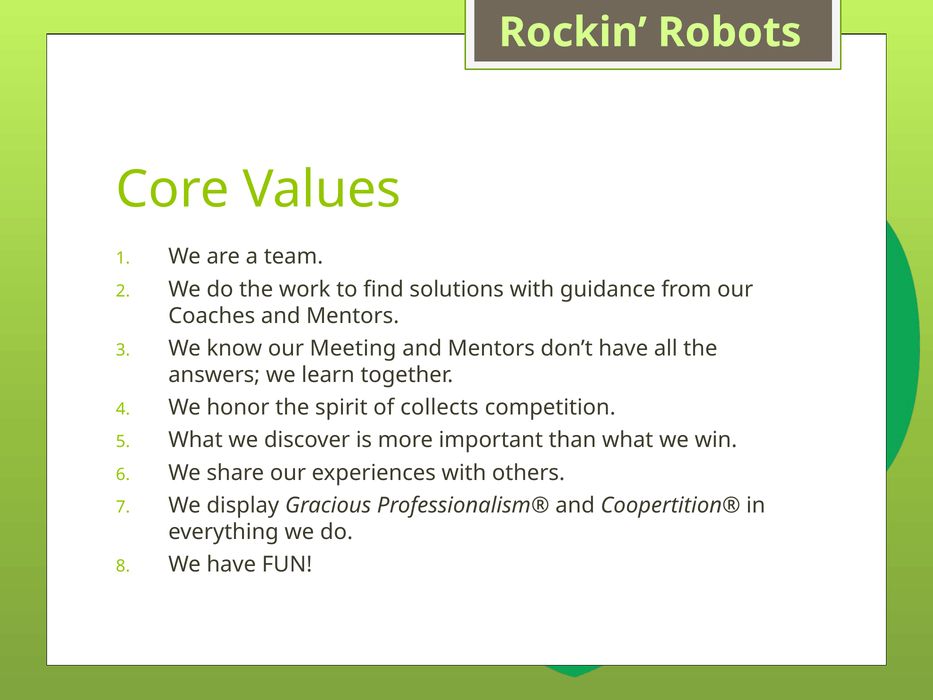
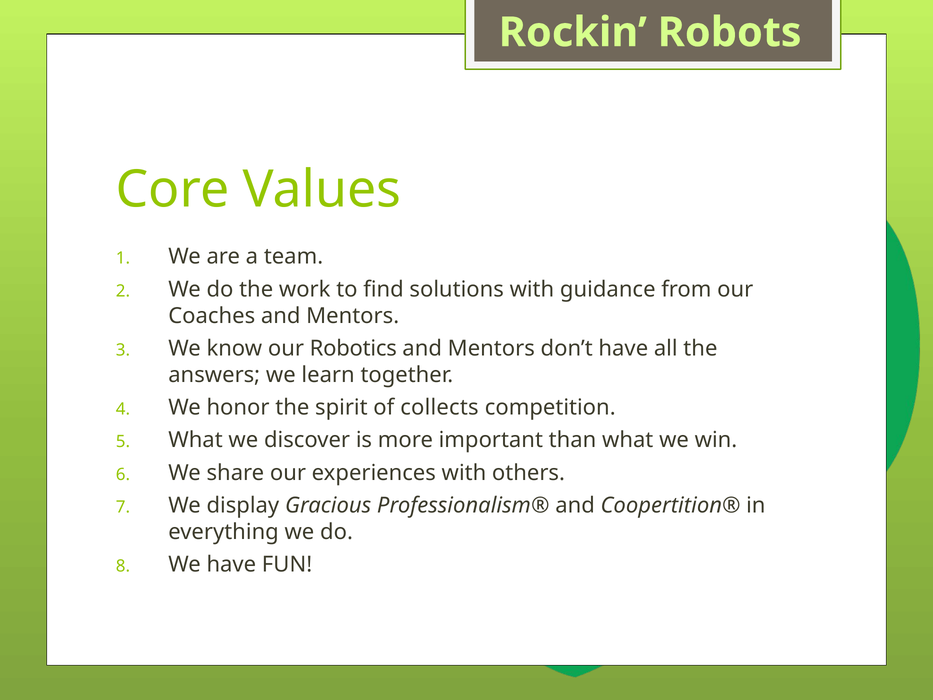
Meeting: Meeting -> Robotics
